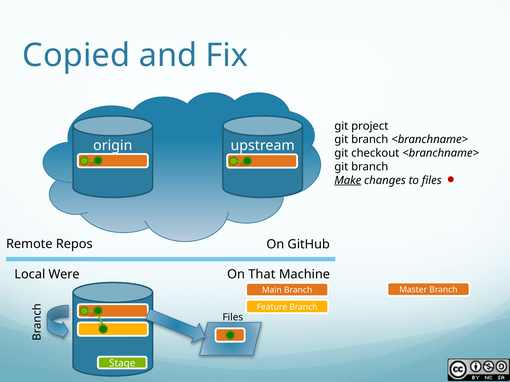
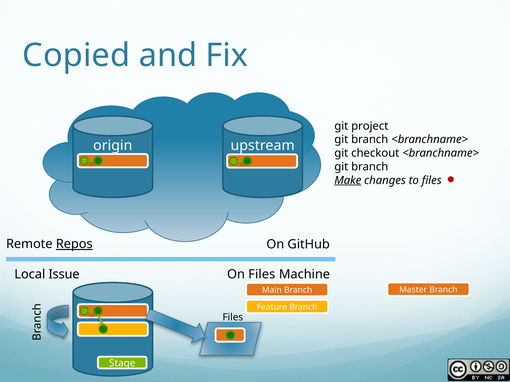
Repos underline: none -> present
Were: Were -> Issue
On That: That -> Files
